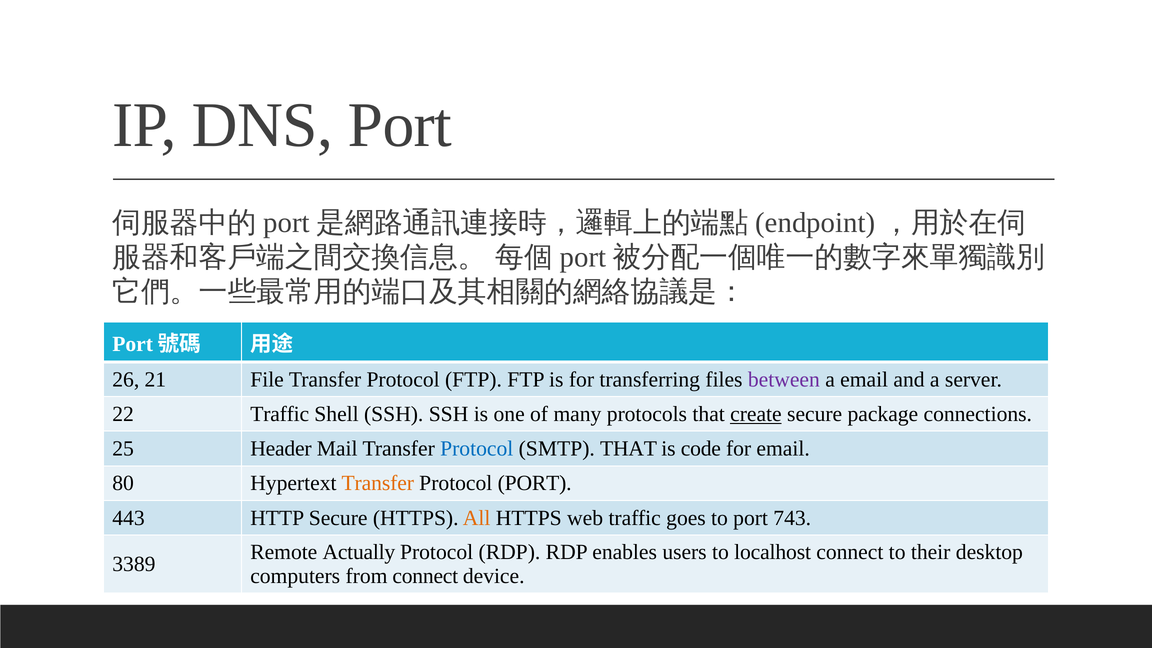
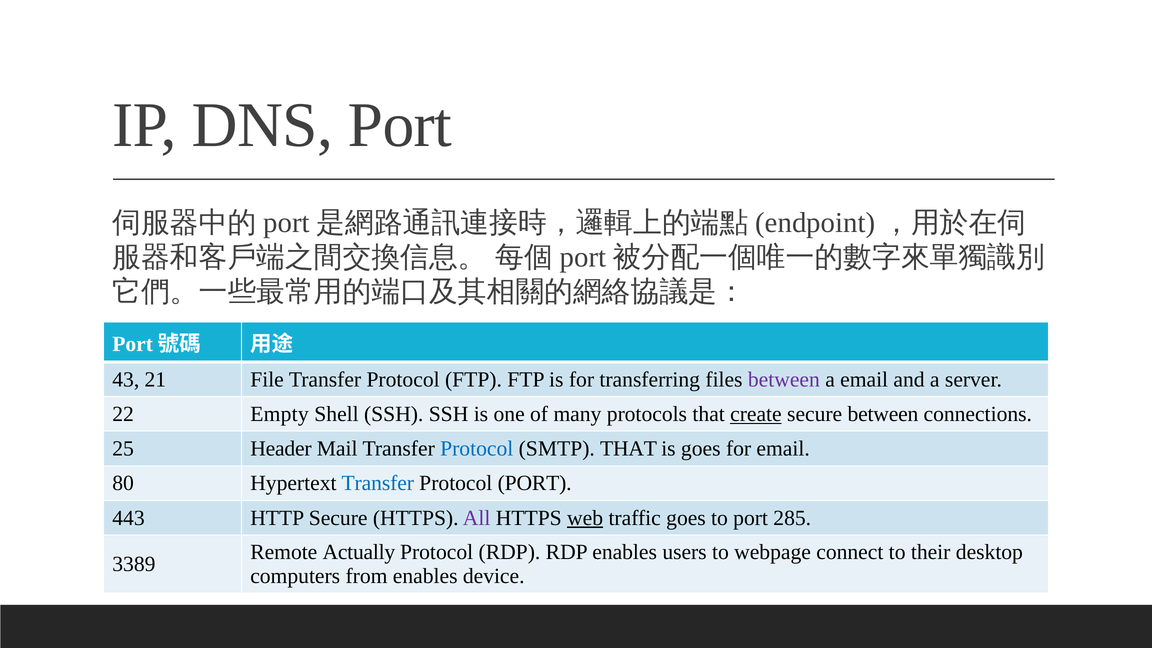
26: 26 -> 43
22 Traffic: Traffic -> Empty
secure package: package -> between
is code: code -> goes
Transfer at (378, 483) colour: orange -> blue
All colour: orange -> purple
web underline: none -> present
743: 743 -> 285
localhost: localhost -> webpage
from connect: connect -> enables
